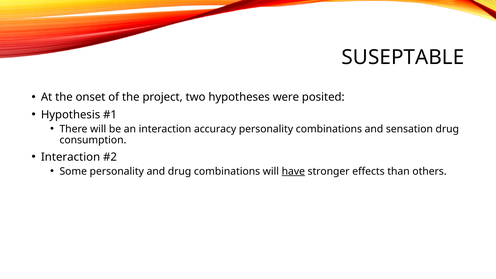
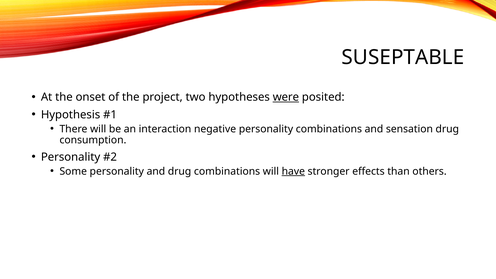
were underline: none -> present
accuracy: accuracy -> negative
Interaction at (71, 157): Interaction -> Personality
